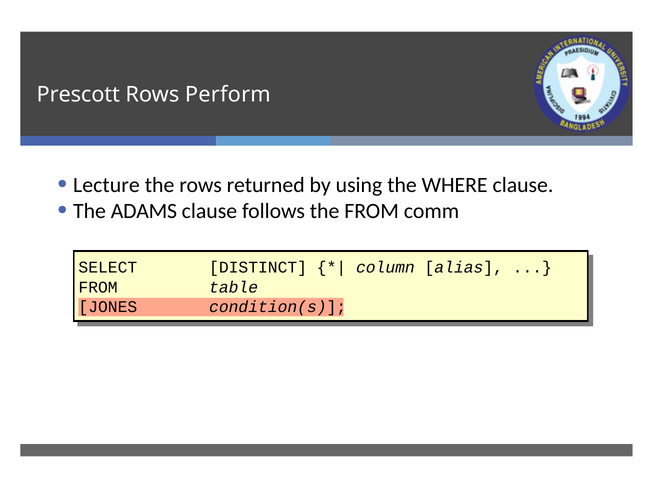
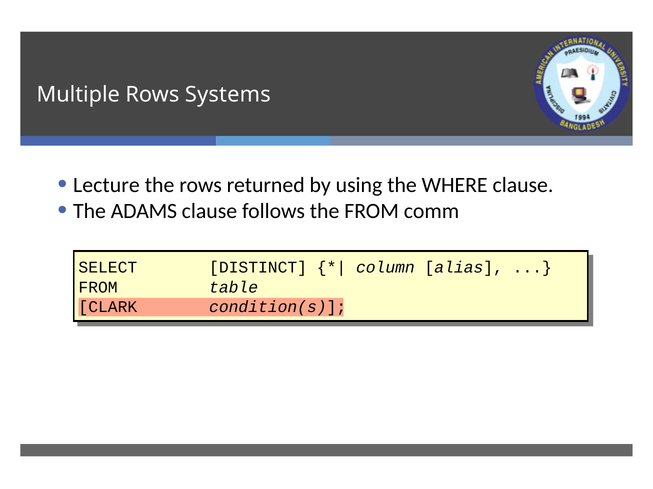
Prescott: Prescott -> Multiple
Perform: Perform -> Systems
JONES: JONES -> CLARK
